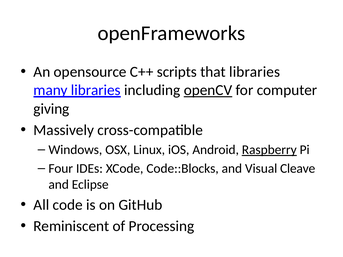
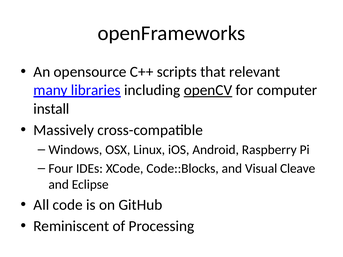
that libraries: libraries -> relevant
giving: giving -> install
Raspberry underline: present -> none
